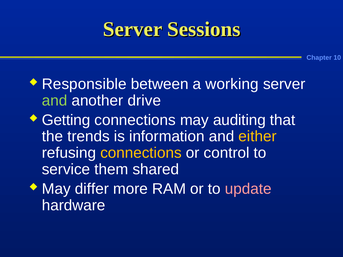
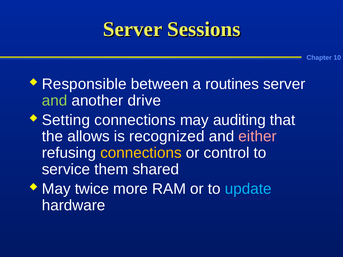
working: working -> routines
Getting: Getting -> Setting
trends: trends -> allows
information: information -> recognized
either colour: yellow -> pink
differ: differ -> twice
update colour: pink -> light blue
